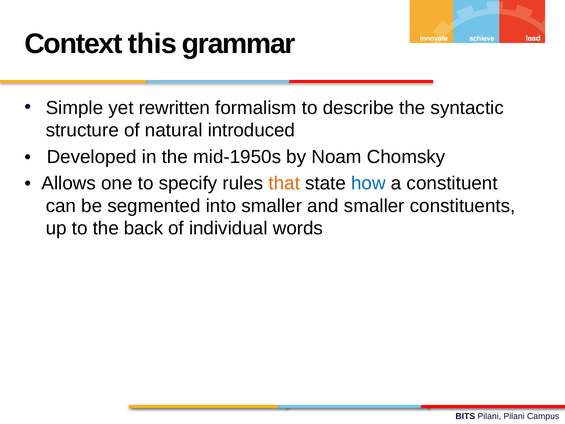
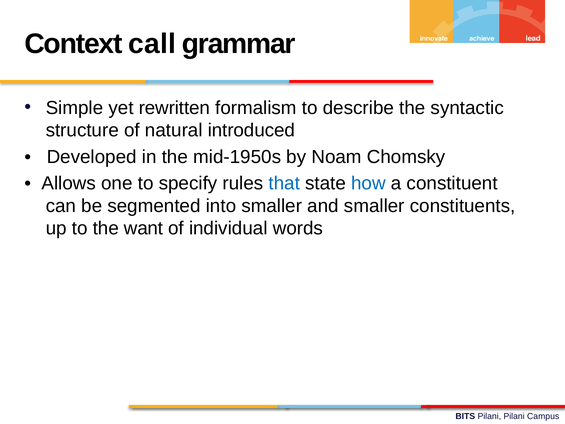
this: this -> call
that colour: orange -> blue
back: back -> want
